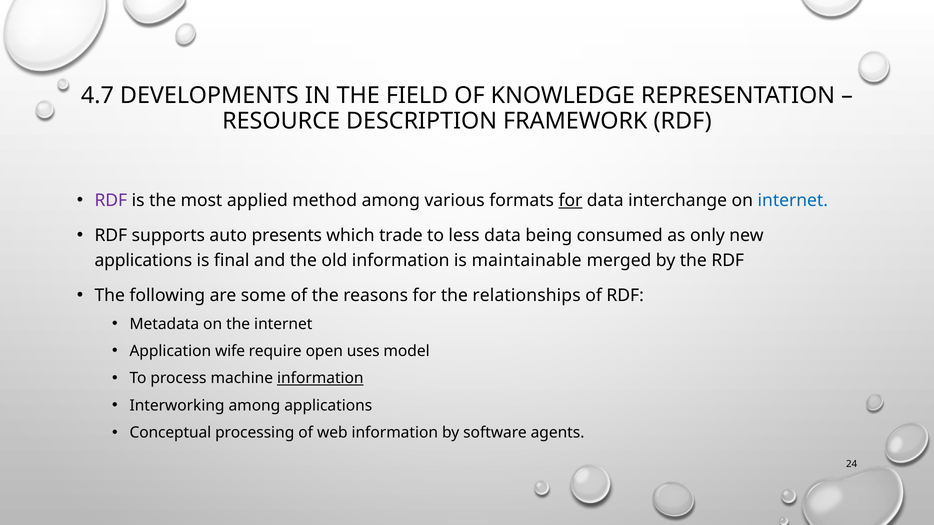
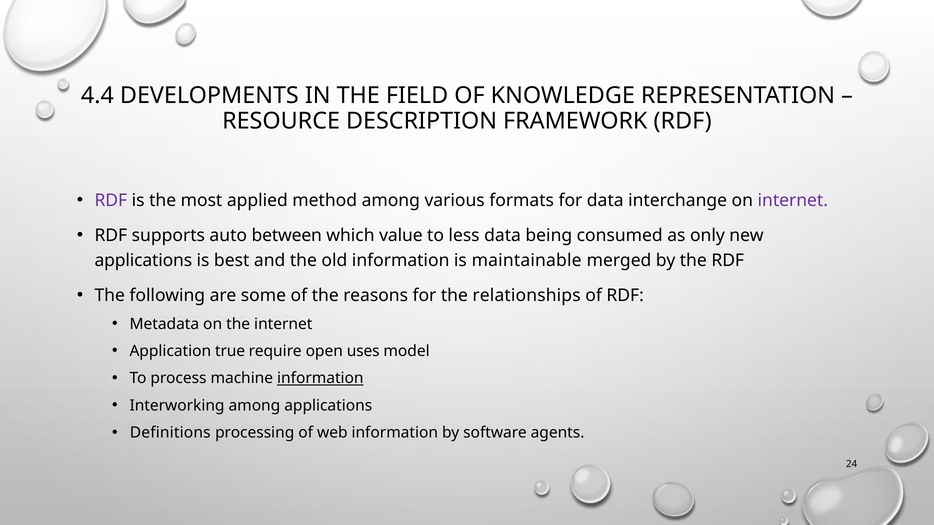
4.7: 4.7 -> 4.4
for at (570, 201) underline: present -> none
internet at (793, 201) colour: blue -> purple
presents: presents -> between
trade: trade -> value
final: final -> best
wife: wife -> true
Conceptual: Conceptual -> Definitions
